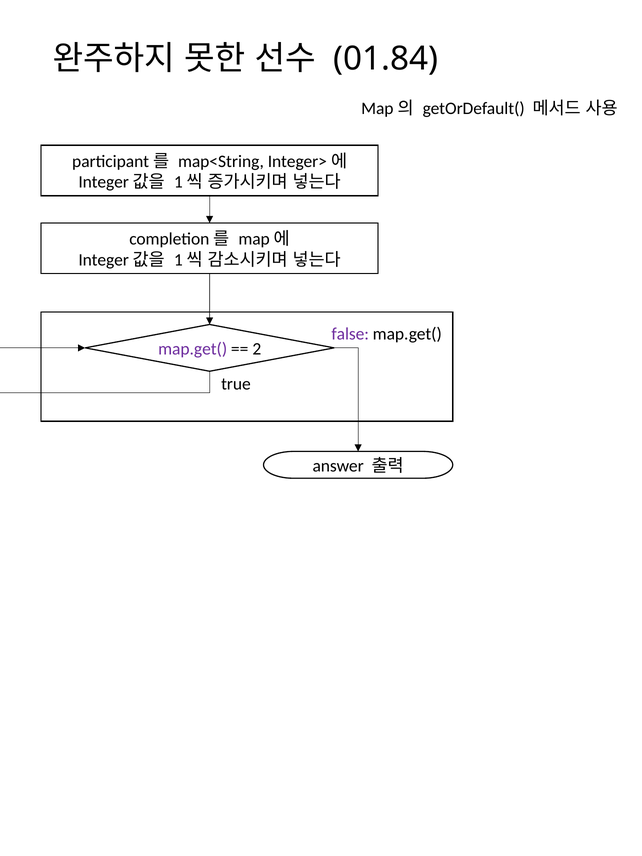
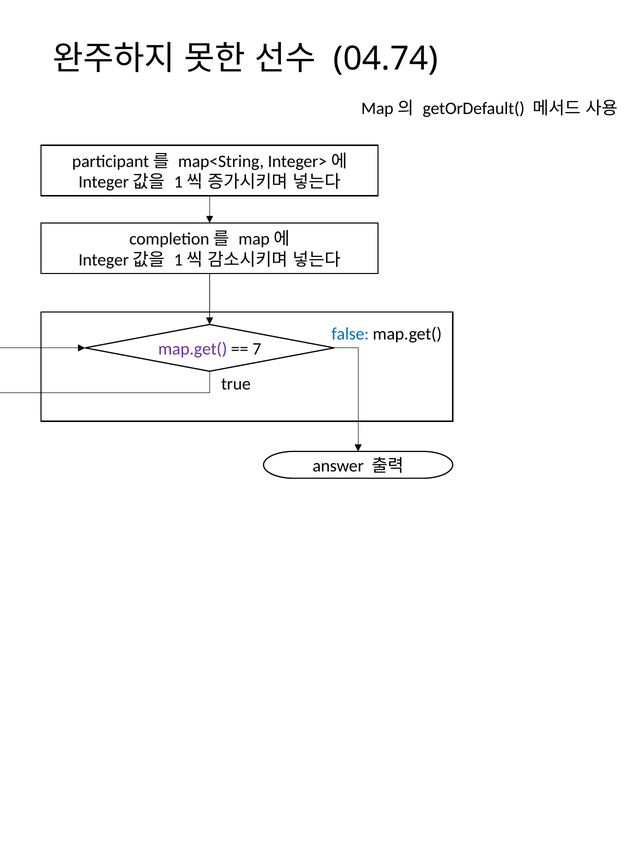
01.84: 01.84 -> 04.74
false colour: purple -> blue
2: 2 -> 7
